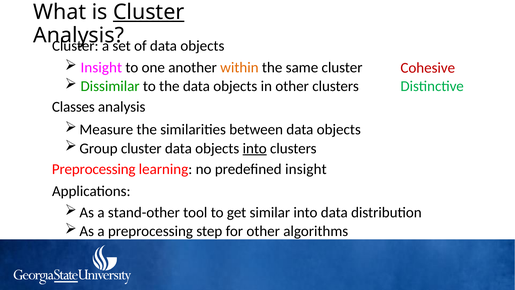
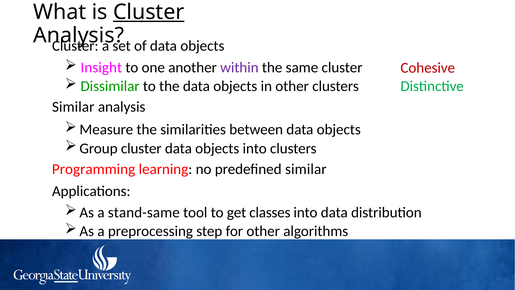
within colour: orange -> purple
Classes at (73, 107): Classes -> Similar
into at (255, 148) underline: present -> none
Preprocessing at (94, 169): Preprocessing -> Programming
predefined insight: insight -> similar
stand-other: stand-other -> stand-same
similar: similar -> classes
